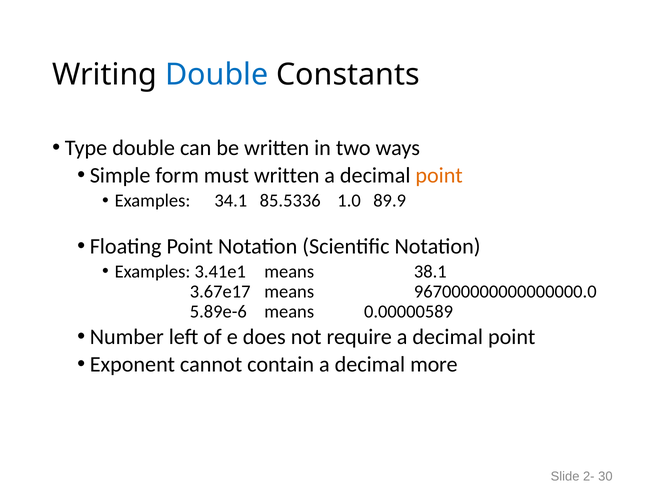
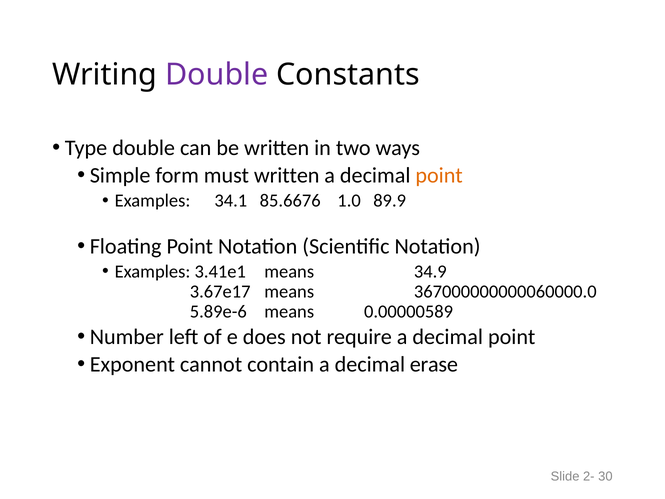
Double at (217, 75) colour: blue -> purple
85.5336: 85.5336 -> 85.6676
38.1: 38.1 -> 34.9
967000000000000000.0: 967000000000000000.0 -> 367000000000060000.0
more: more -> erase
